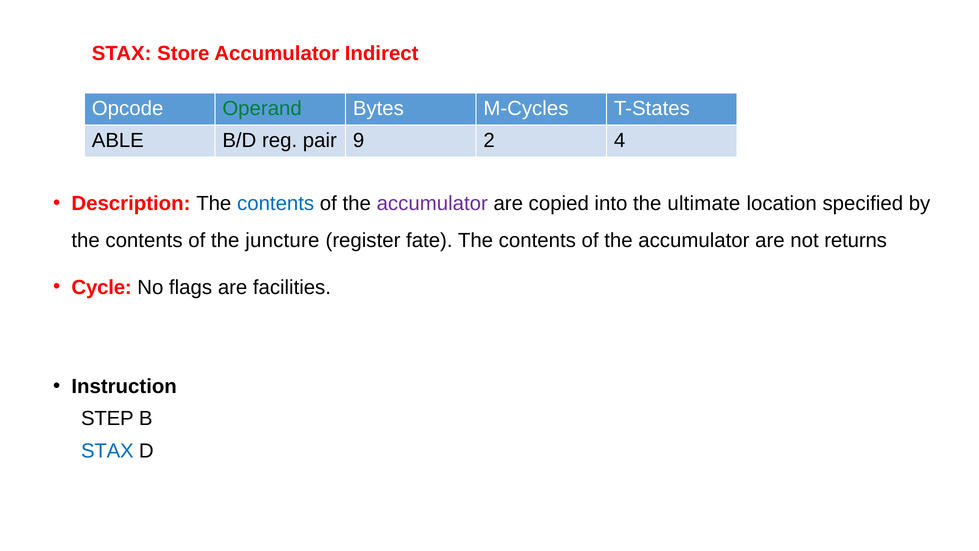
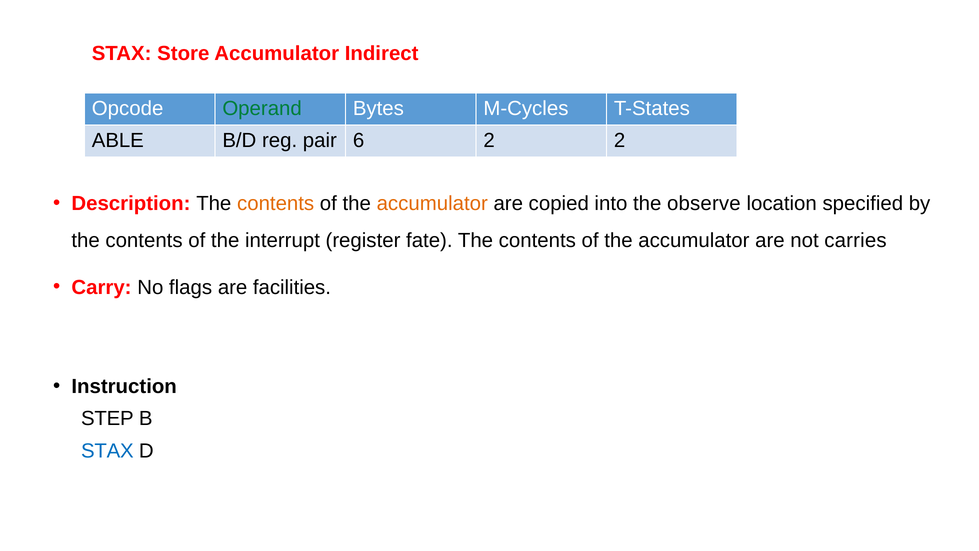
9: 9 -> 6
2 4: 4 -> 2
contents at (276, 204) colour: blue -> orange
accumulator at (432, 204) colour: purple -> orange
ultimate: ultimate -> observe
juncture: juncture -> interrupt
returns: returns -> carries
Cycle: Cycle -> Carry
